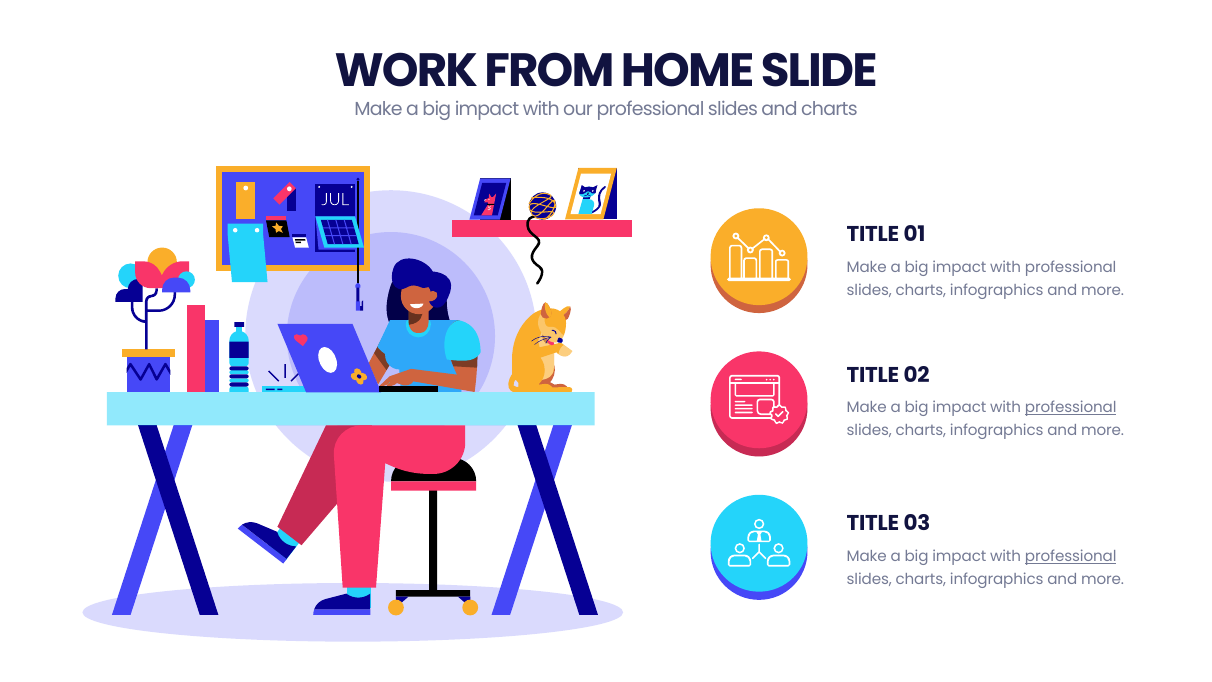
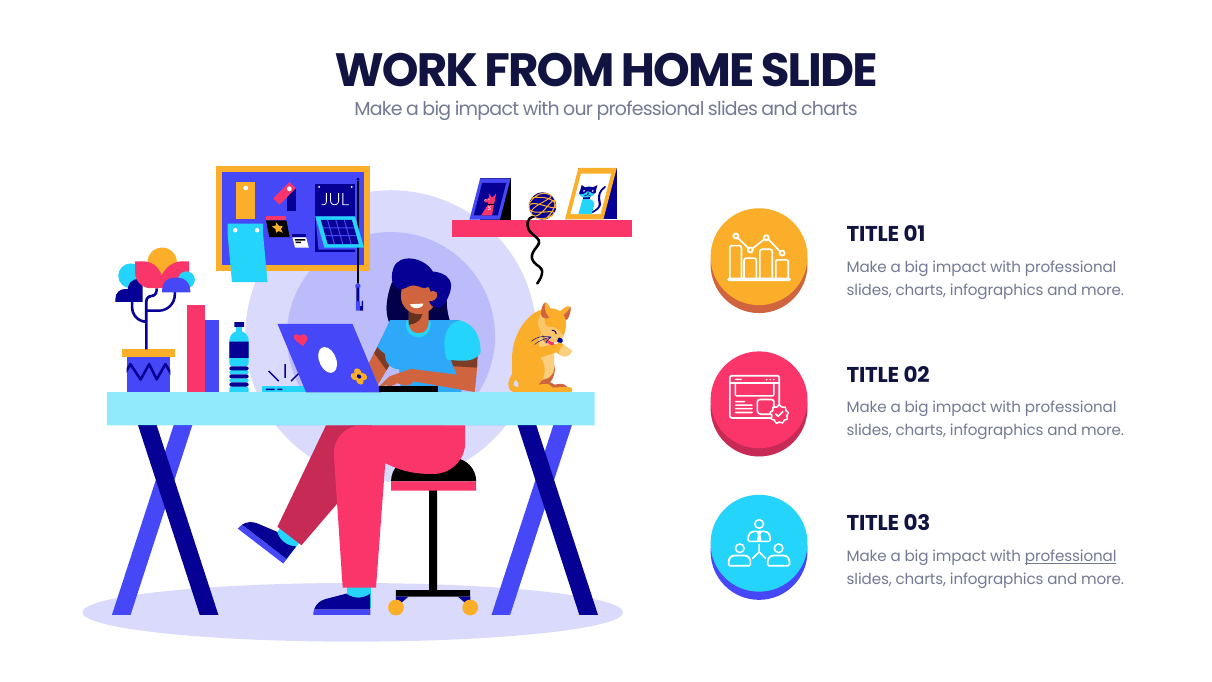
professional at (1071, 408) underline: present -> none
